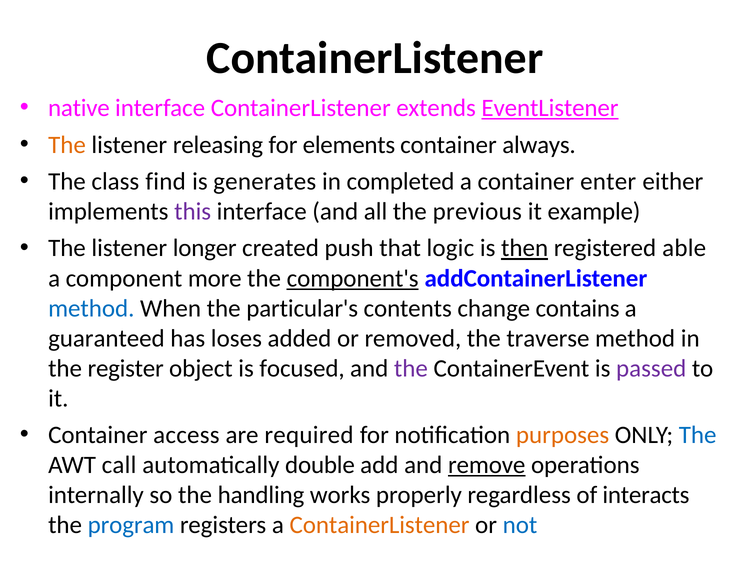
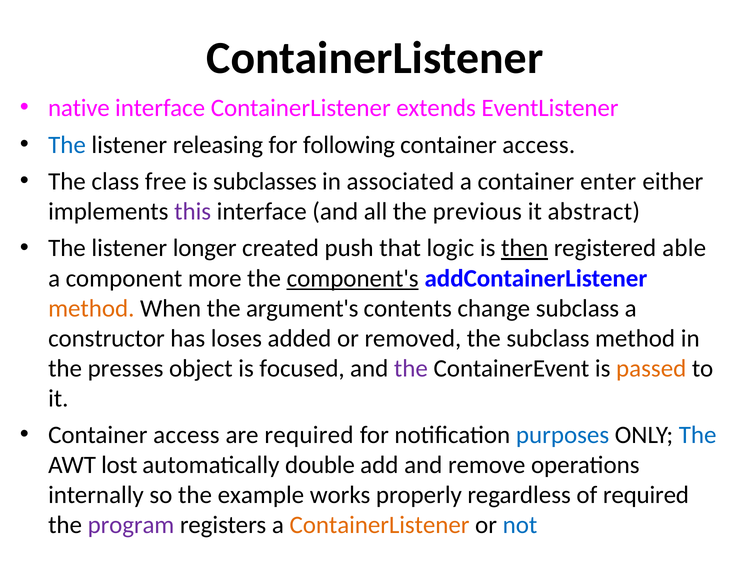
EventListener underline: present -> none
The at (67, 145) colour: orange -> blue
elements: elements -> following
always at (539, 145): always -> access
find: find -> free
generates: generates -> subclasses
completed: completed -> associated
example: example -> abstract
method at (91, 308) colour: blue -> orange
particular's: particular's -> argument's
change contains: contains -> subclass
guaranteed: guaranteed -> constructor
the traverse: traverse -> subclass
register: register -> presses
passed colour: purple -> orange
purposes colour: orange -> blue
call: call -> lost
remove underline: present -> none
handling: handling -> example
of interacts: interacts -> required
program colour: blue -> purple
